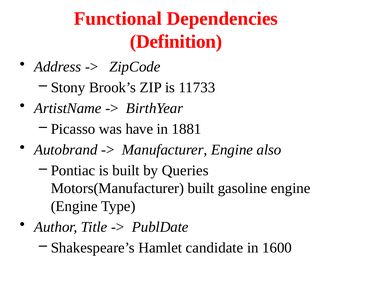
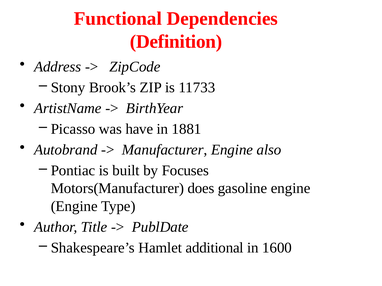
Queries: Queries -> Focuses
Motors(Manufacturer built: built -> does
candidate: candidate -> additional
